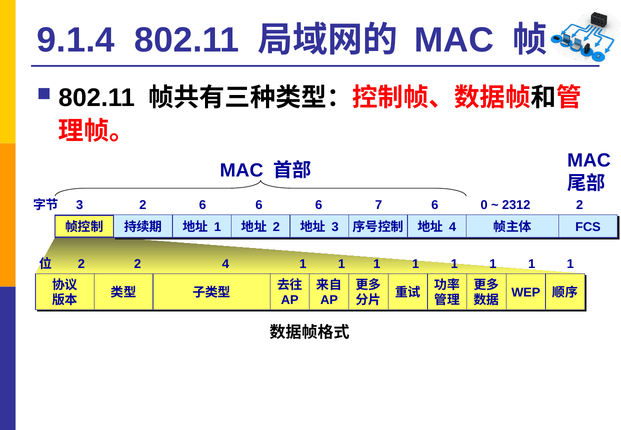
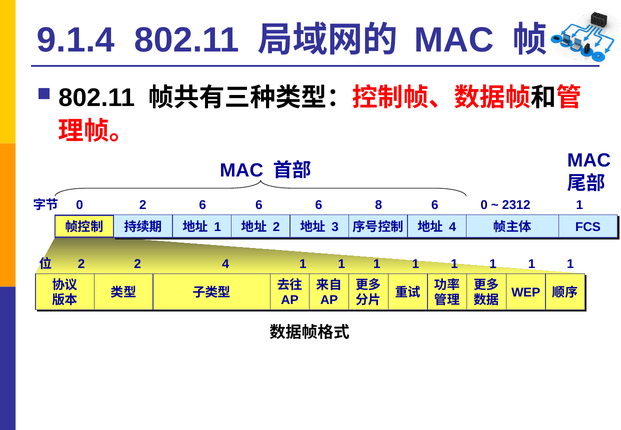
3 at (80, 205): 3 -> 0
7: 7 -> 8
2312 2: 2 -> 1
